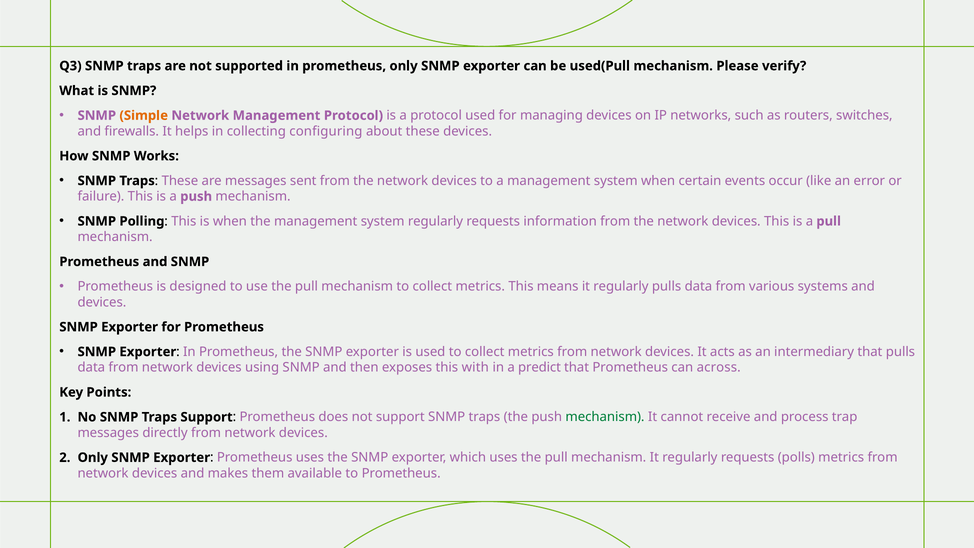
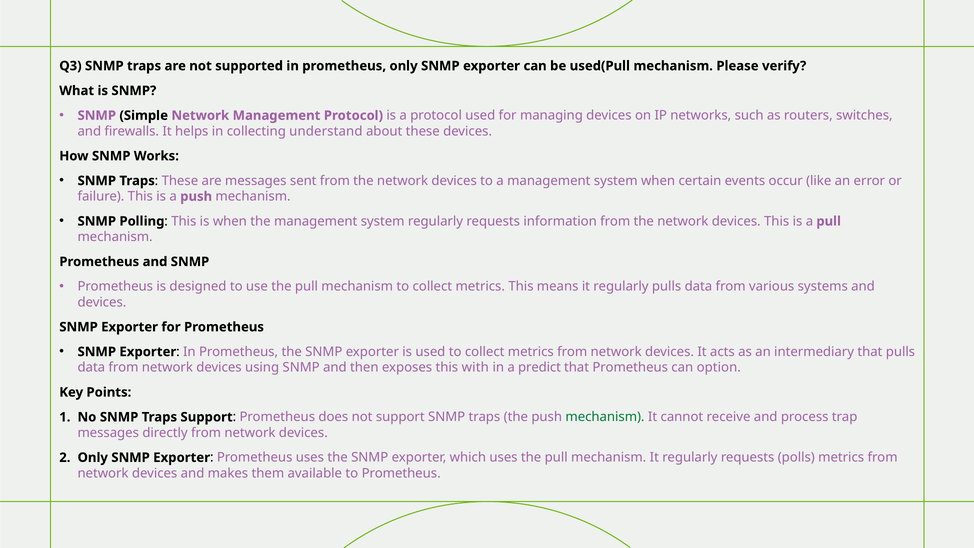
Simple colour: orange -> black
configuring: configuring -> understand
across: across -> option
